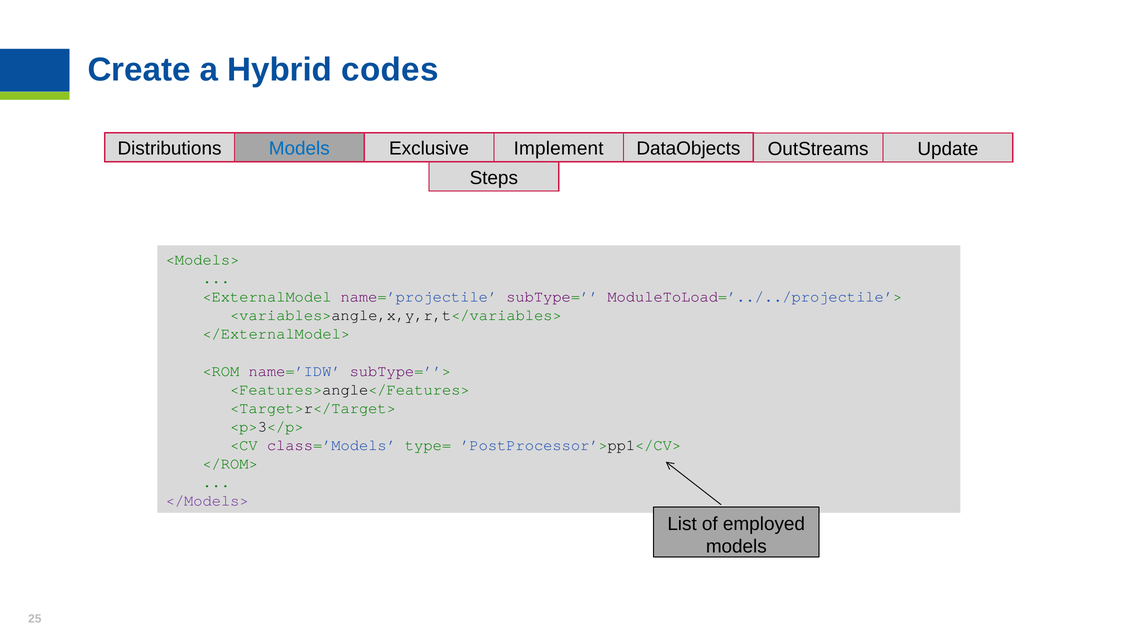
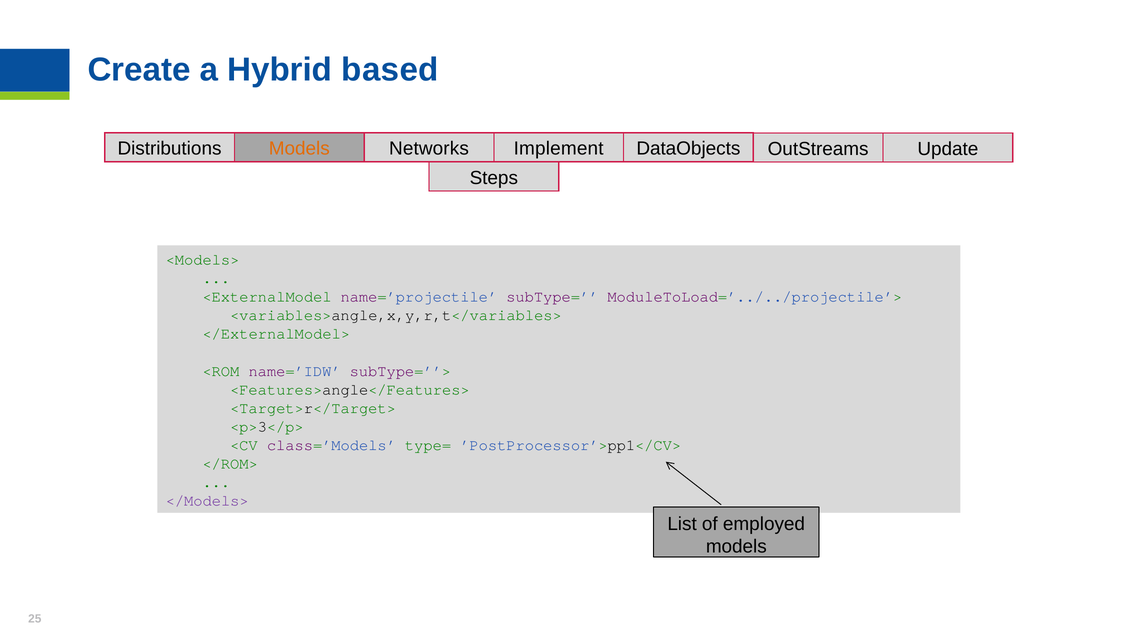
codes: codes -> based
Models at (299, 149) colour: blue -> orange
Exclusive: Exclusive -> Networks
